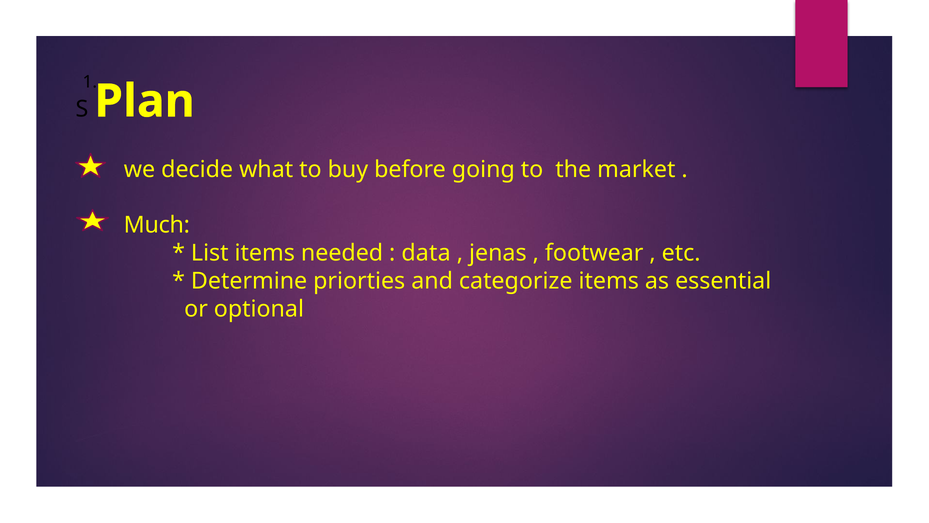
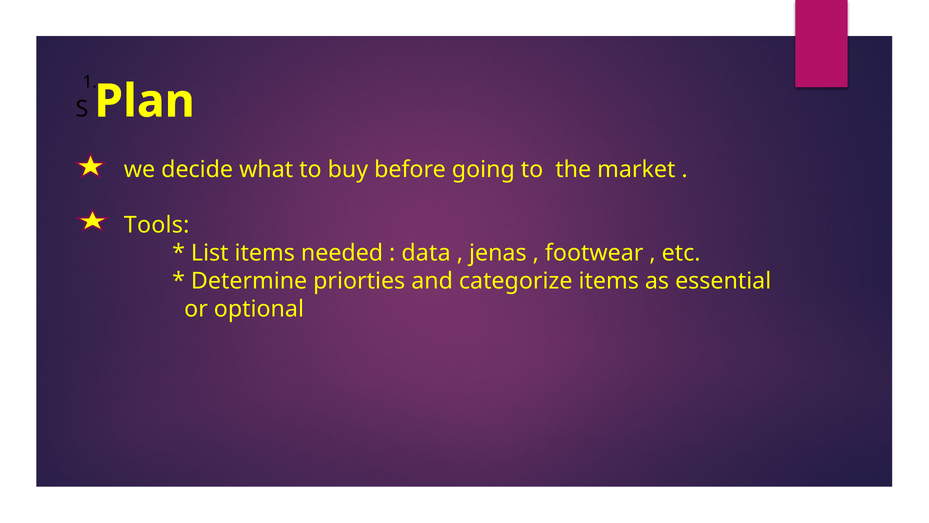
Much: Much -> Tools
